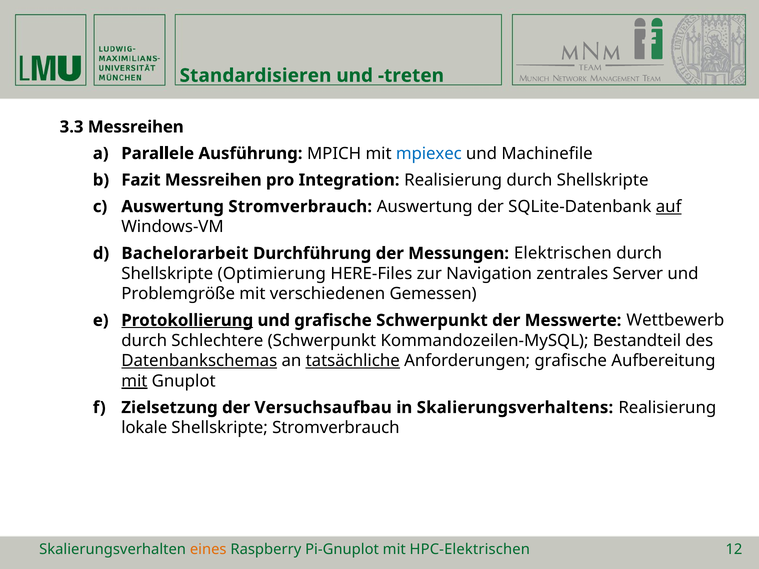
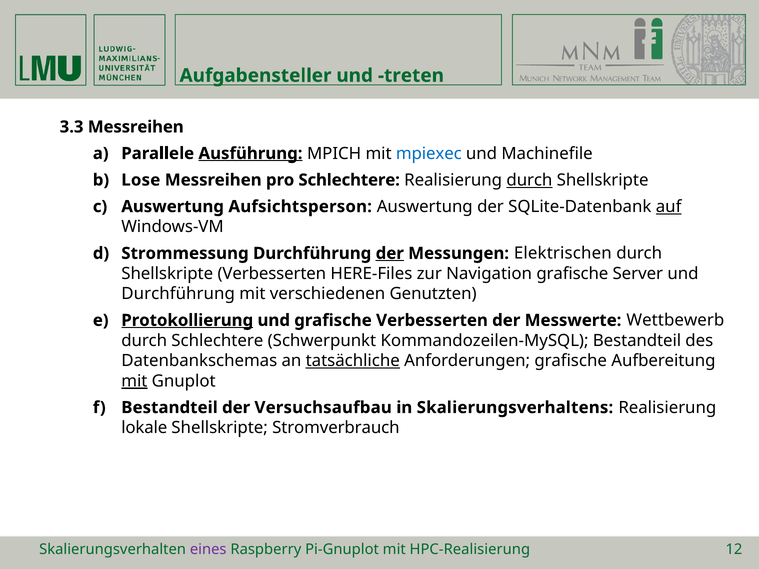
Standardisieren: Standardisieren -> Aufgabensteller
Ausführung underline: none -> present
Fazit: Fazit -> Lose
pro Integration: Integration -> Schlechtere
durch at (529, 180) underline: none -> present
Auswertung Stromverbrauch: Stromverbrauch -> Aufsichtsperson
Bachelorarbeit: Bachelorarbeit -> Strommessung
der at (390, 253) underline: none -> present
Shellskripte Optimierung: Optimierung -> Verbesserten
Navigation zentrales: zentrales -> grafische
Problemgröße at (178, 294): Problemgröße -> Durchführung
Gemessen: Gemessen -> Genutzten
grafische Schwerpunkt: Schwerpunkt -> Verbesserten
Datenbankschemas underline: present -> none
Zielsetzung at (169, 408): Zielsetzung -> Bestandteil
eines colour: orange -> purple
HPC-Elektrischen: HPC-Elektrischen -> HPC-Realisierung
